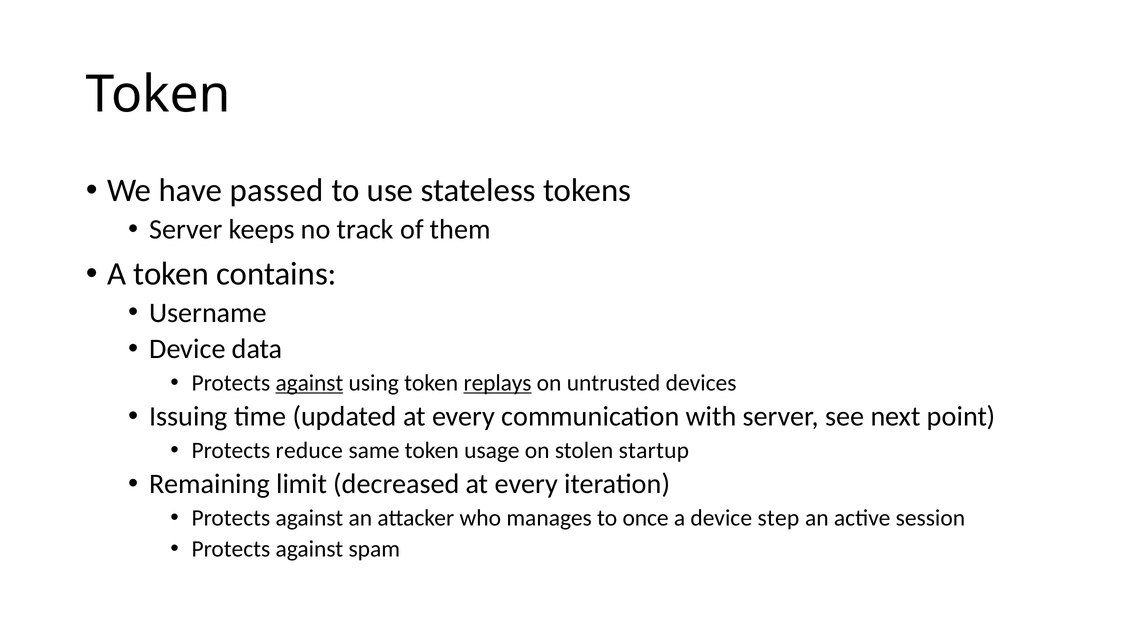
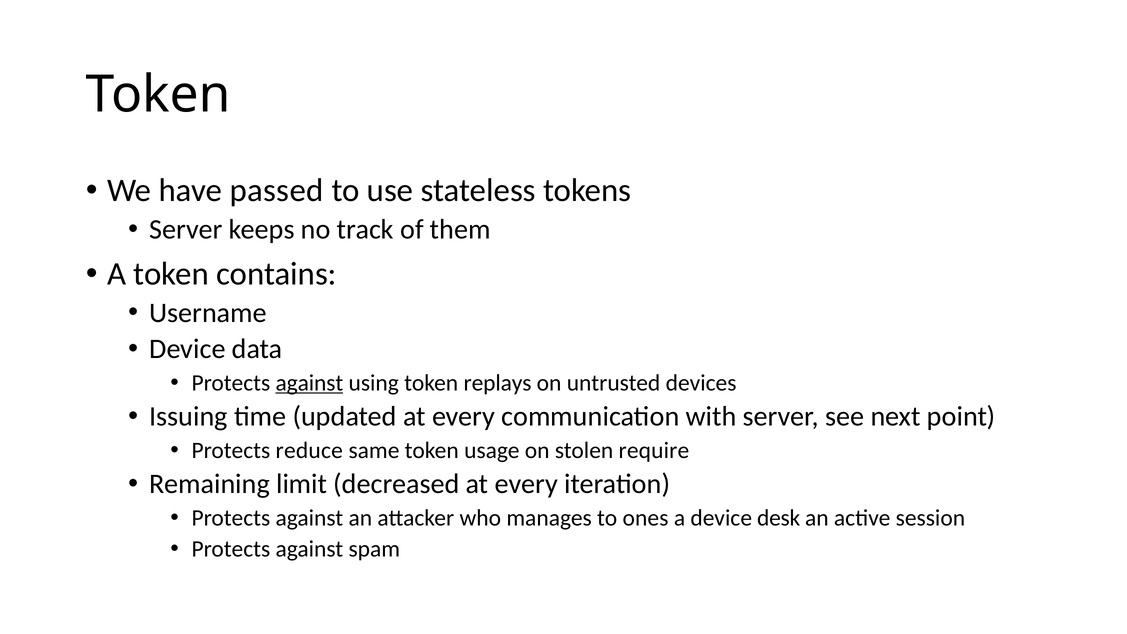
replays underline: present -> none
startup: startup -> require
once: once -> ones
step: step -> desk
